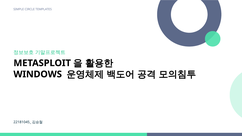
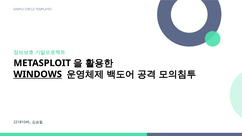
WINDOWS underline: none -> present
